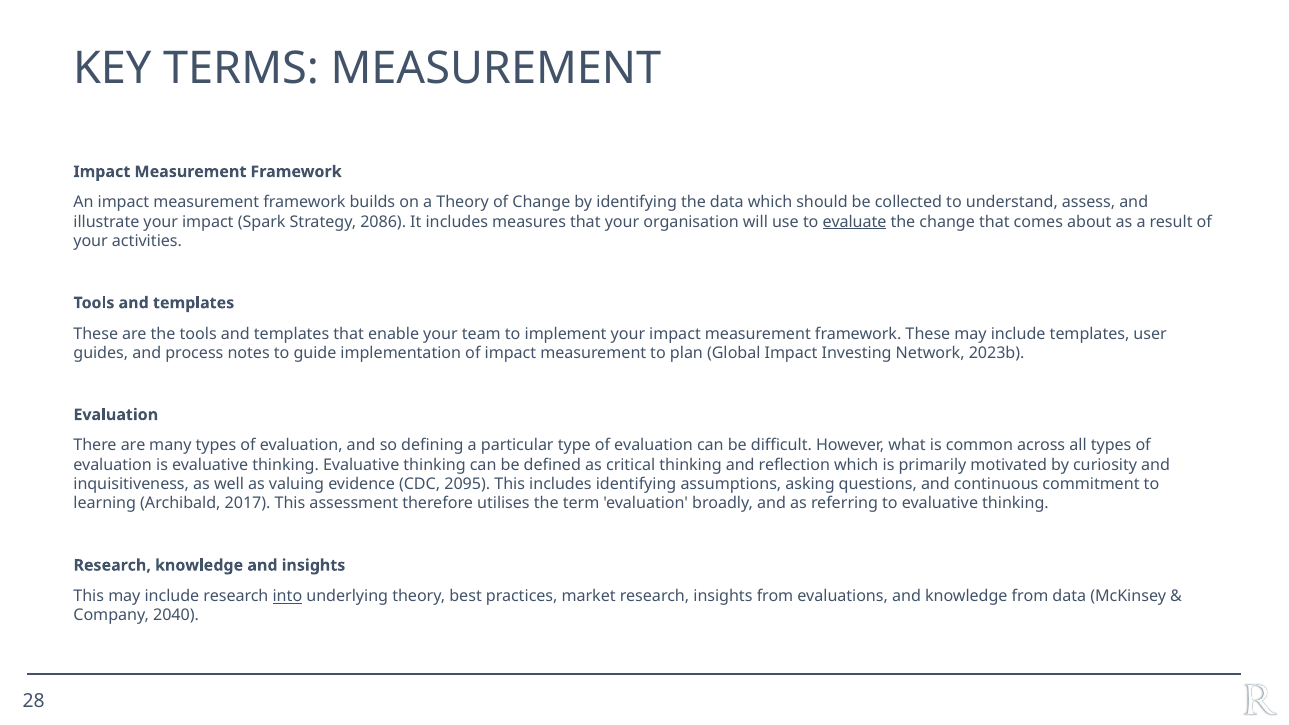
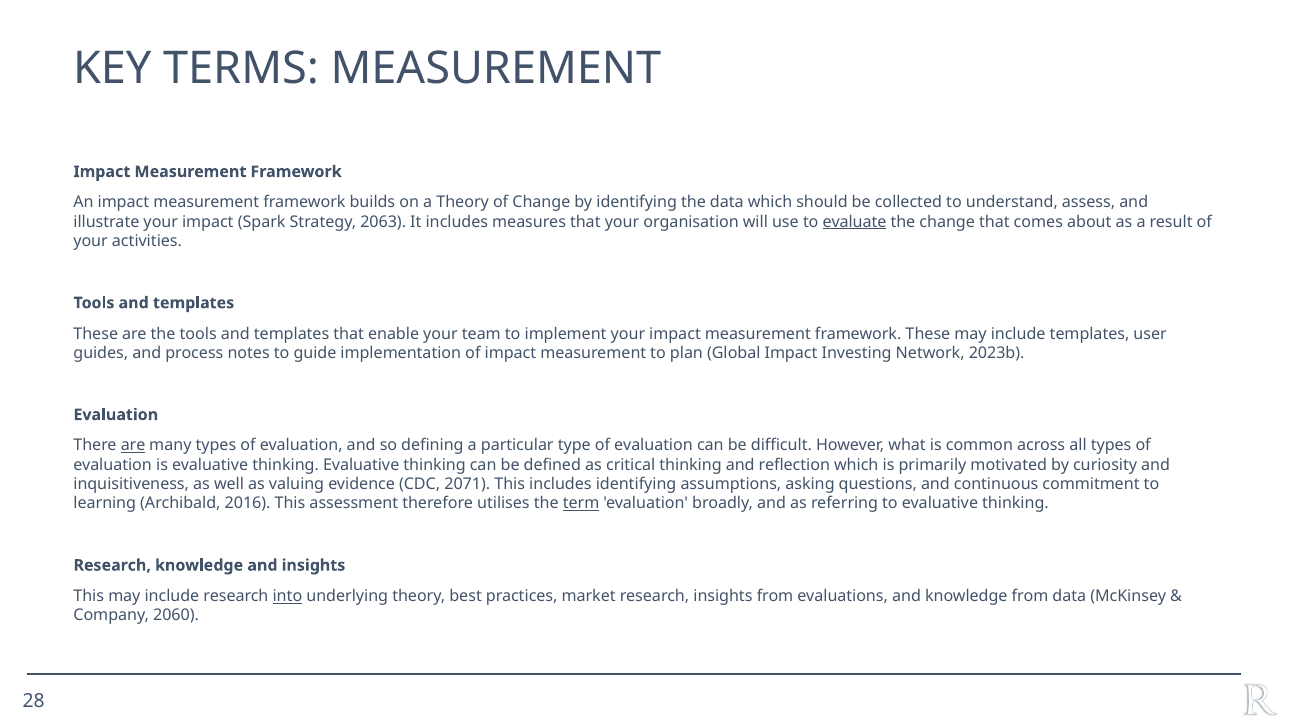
2086: 2086 -> 2063
are at (133, 446) underline: none -> present
2095: 2095 -> 2071
2017: 2017 -> 2016
term underline: none -> present
2040: 2040 -> 2060
